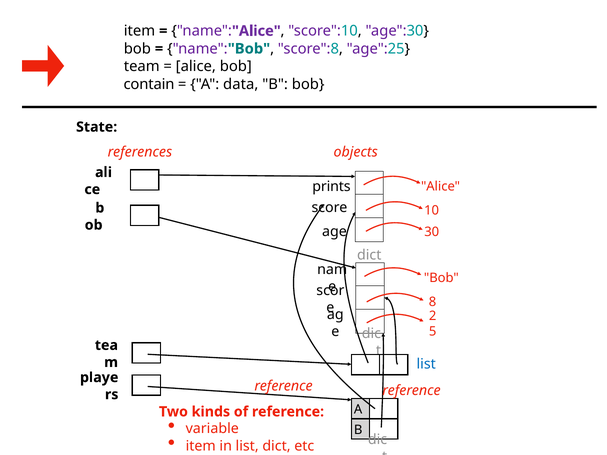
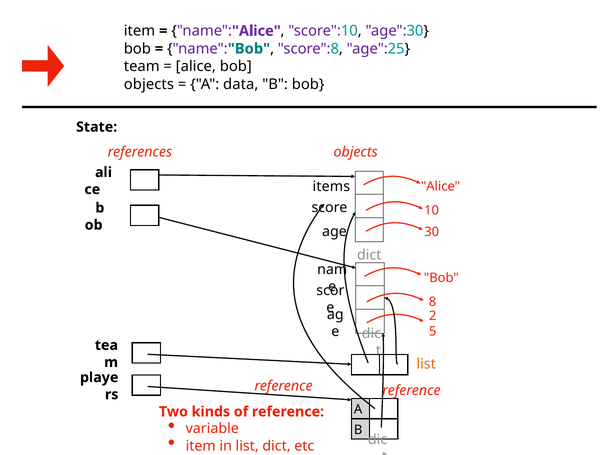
contain at (149, 84): contain -> objects
prints: prints -> items
list at (426, 364) colour: blue -> orange
